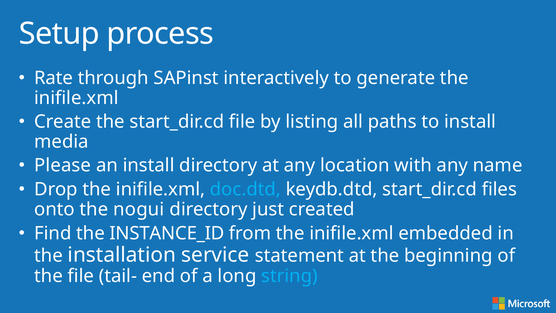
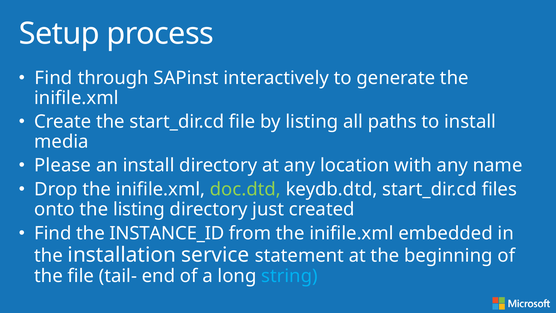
Rate at (54, 78): Rate -> Find
doc.dtd colour: light blue -> light green
the nogui: nogui -> listing
